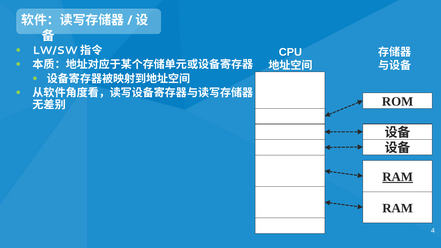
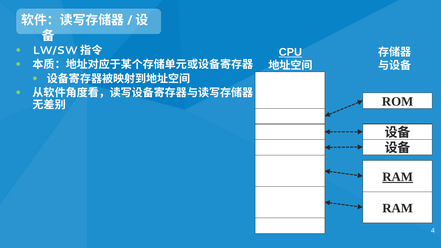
CPU underline: none -> present
